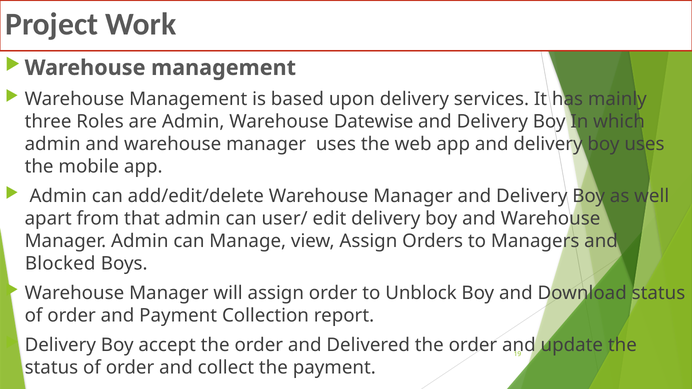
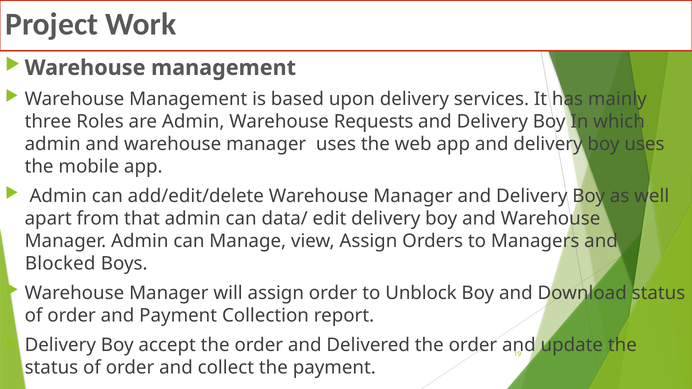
Datewise: Datewise -> Requests
user/: user/ -> data/
